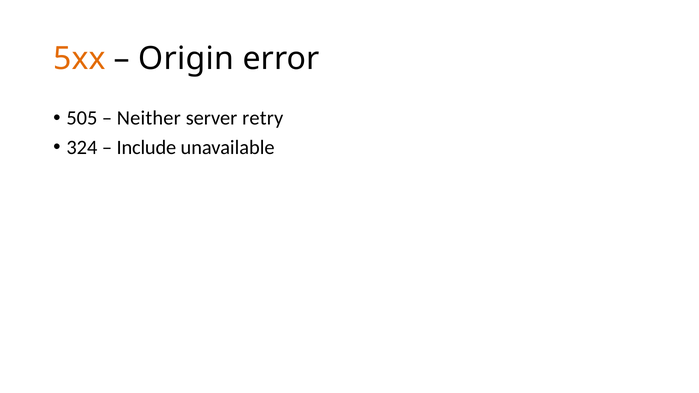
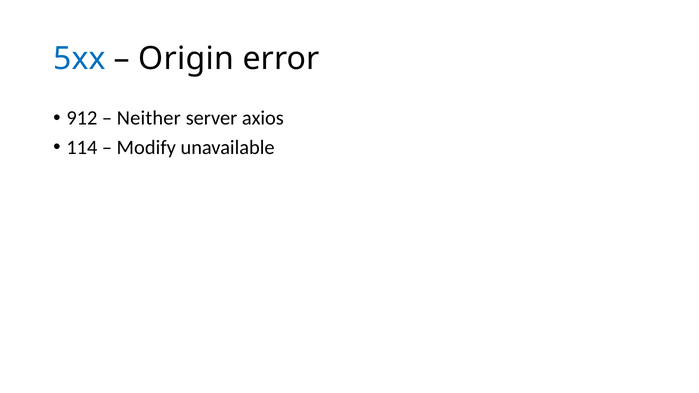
5xx colour: orange -> blue
505: 505 -> 912
retry: retry -> axios
324: 324 -> 114
Include: Include -> Modify
